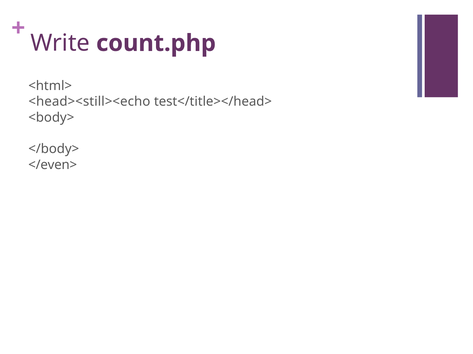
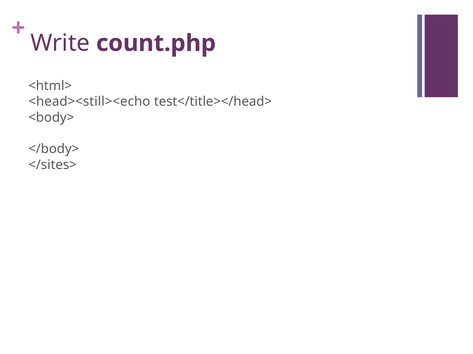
</even>: </even> -> </sites>
